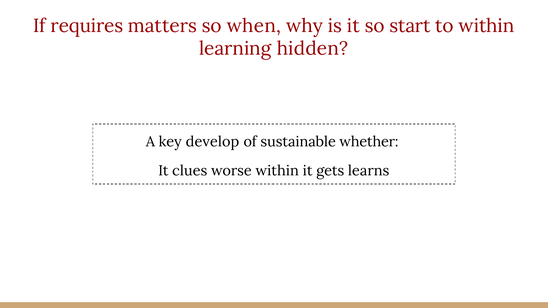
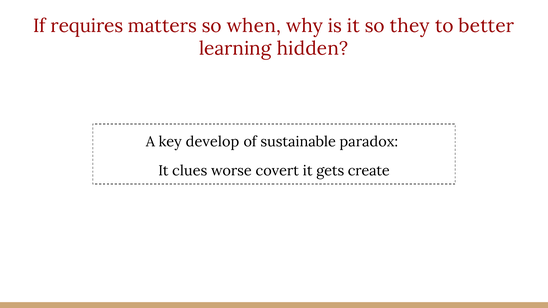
start: start -> they
to within: within -> better
whether: whether -> paradox
worse within: within -> covert
learns: learns -> create
